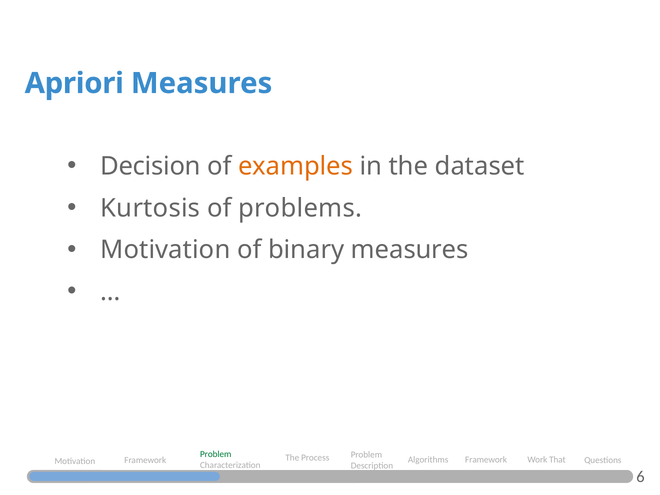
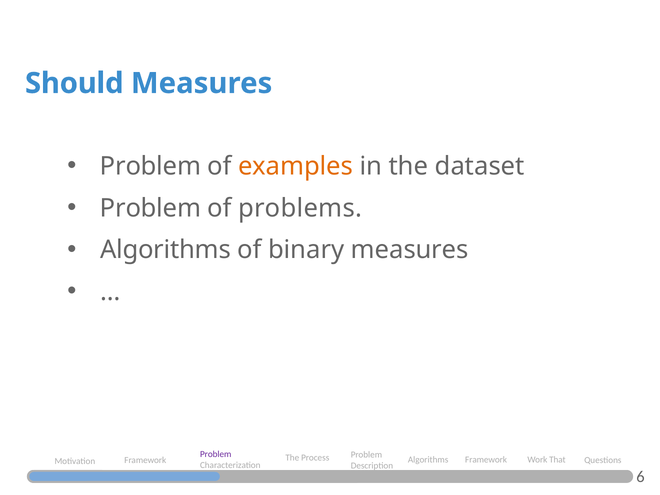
Apriori: Apriori -> Should
Decision at (151, 166): Decision -> Problem
Kurtosis at (150, 208): Kurtosis -> Problem
Motivation at (165, 250): Motivation -> Algorithms
Problem at (216, 454) colour: green -> purple
